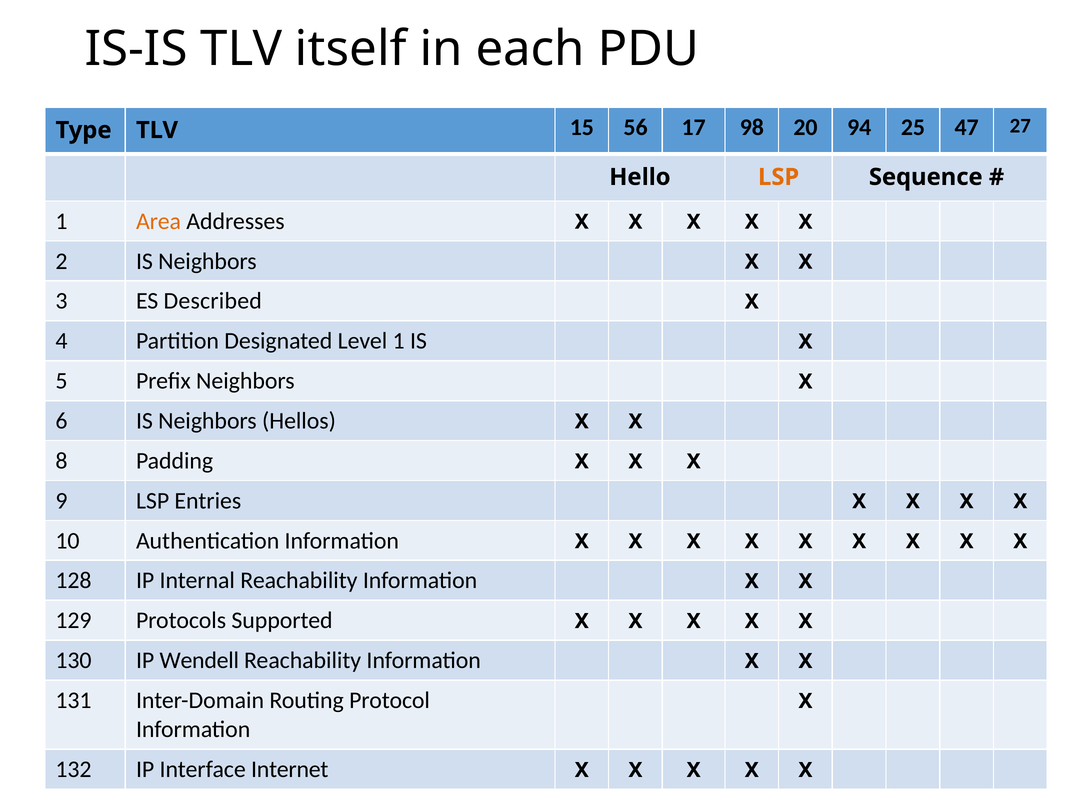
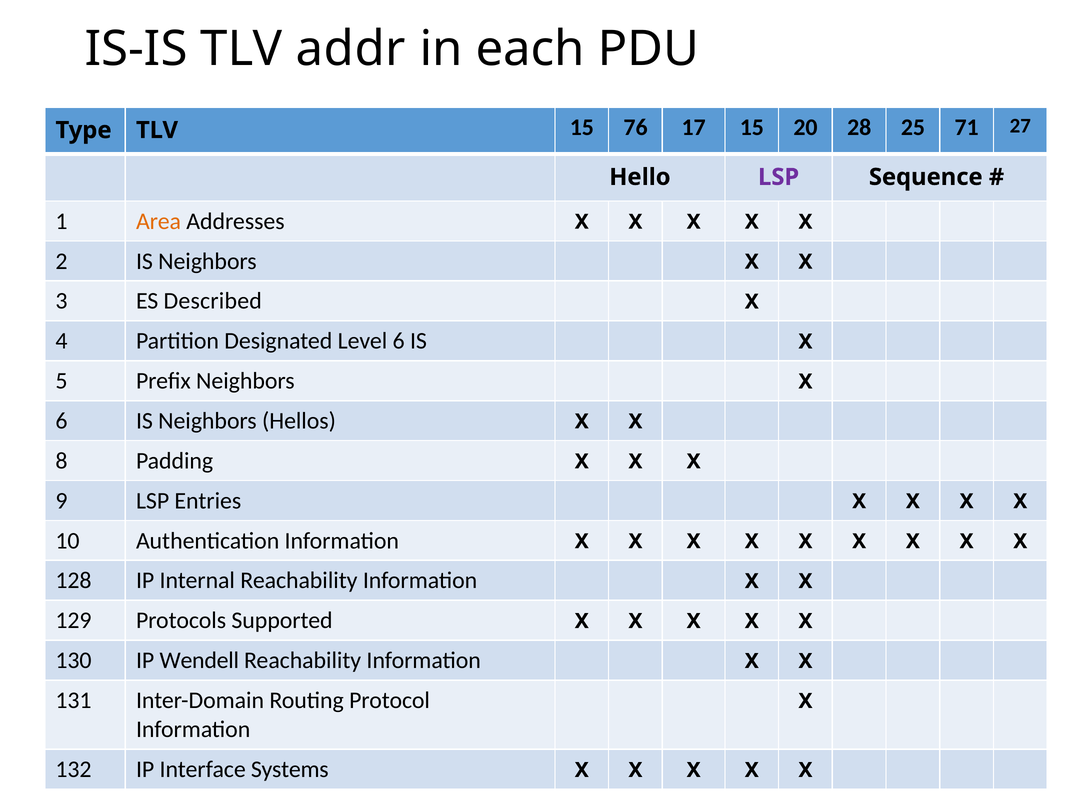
itself: itself -> addr
56: 56 -> 76
17 98: 98 -> 15
94: 94 -> 28
47: 47 -> 71
LSP at (779, 177) colour: orange -> purple
Level 1: 1 -> 6
Internet: Internet -> Systems
